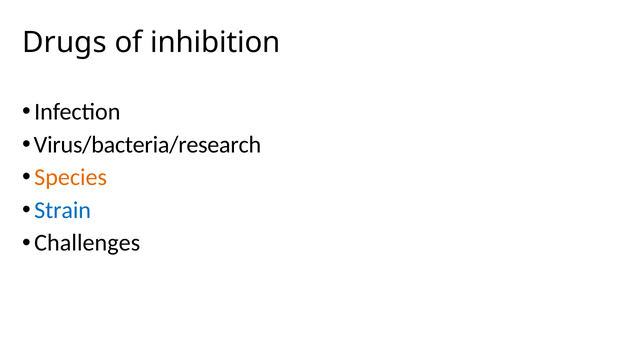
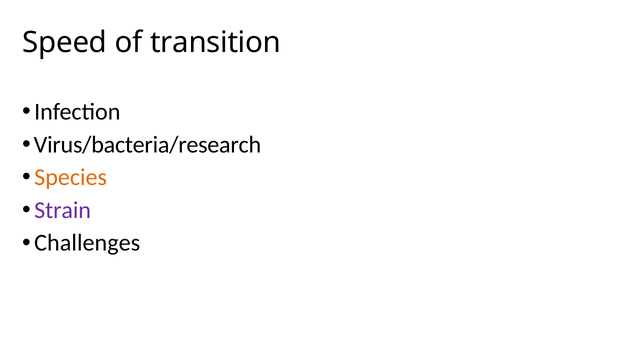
Drugs: Drugs -> Speed
inhibition: inhibition -> transition
Strain colour: blue -> purple
